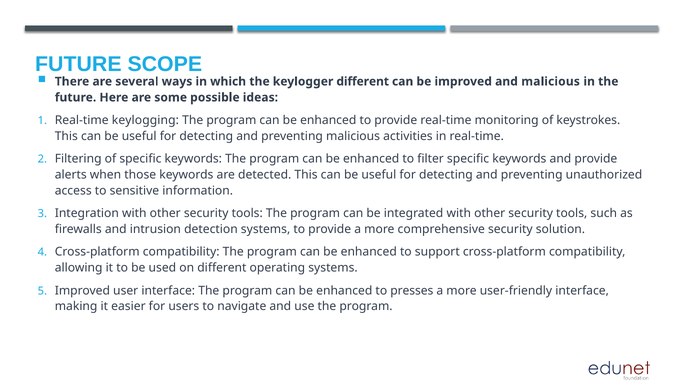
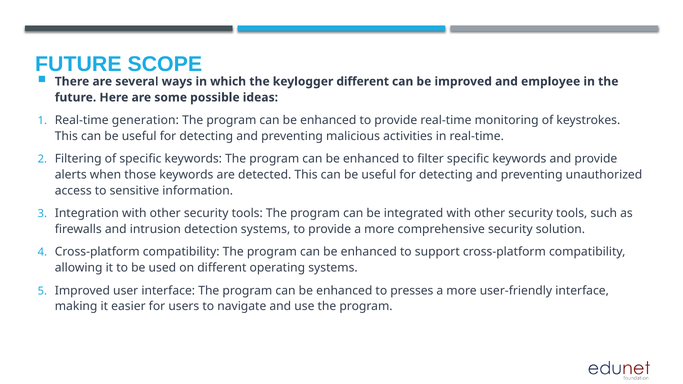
and malicious: malicious -> employee
keylogging: keylogging -> generation
